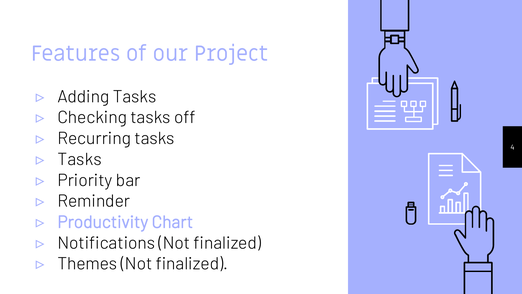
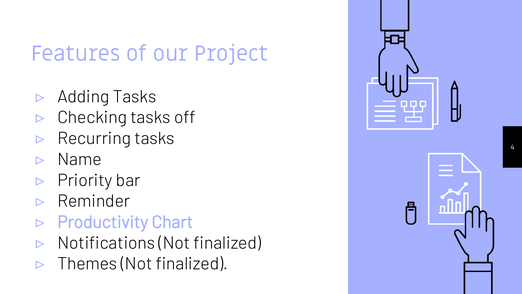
Tasks at (80, 159): Tasks -> Name
